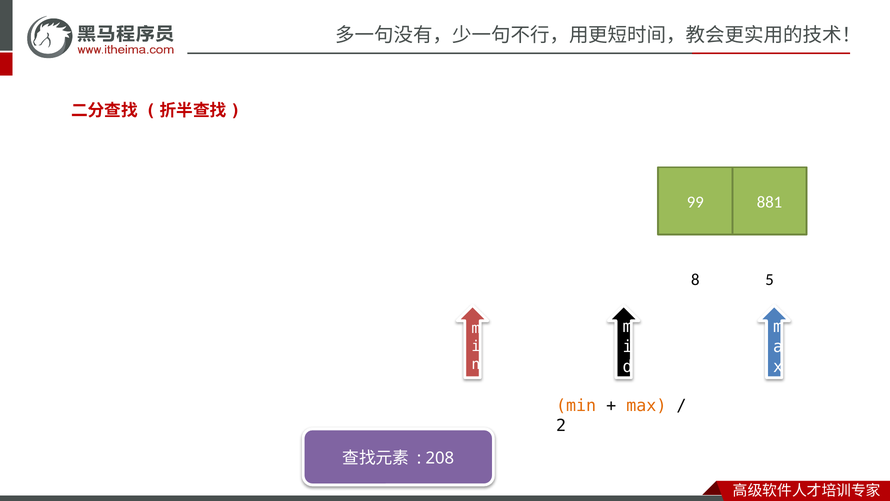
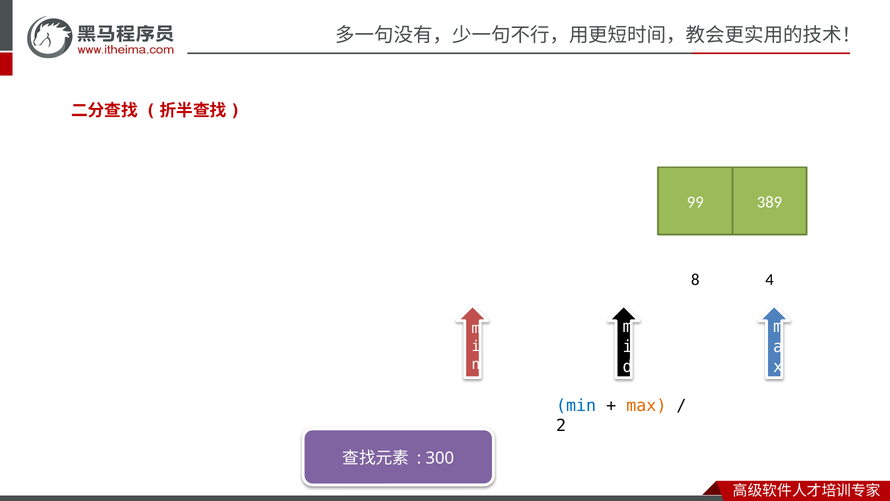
881: 881 -> 389
5: 5 -> 4
min colour: orange -> blue
208: 208 -> 300
